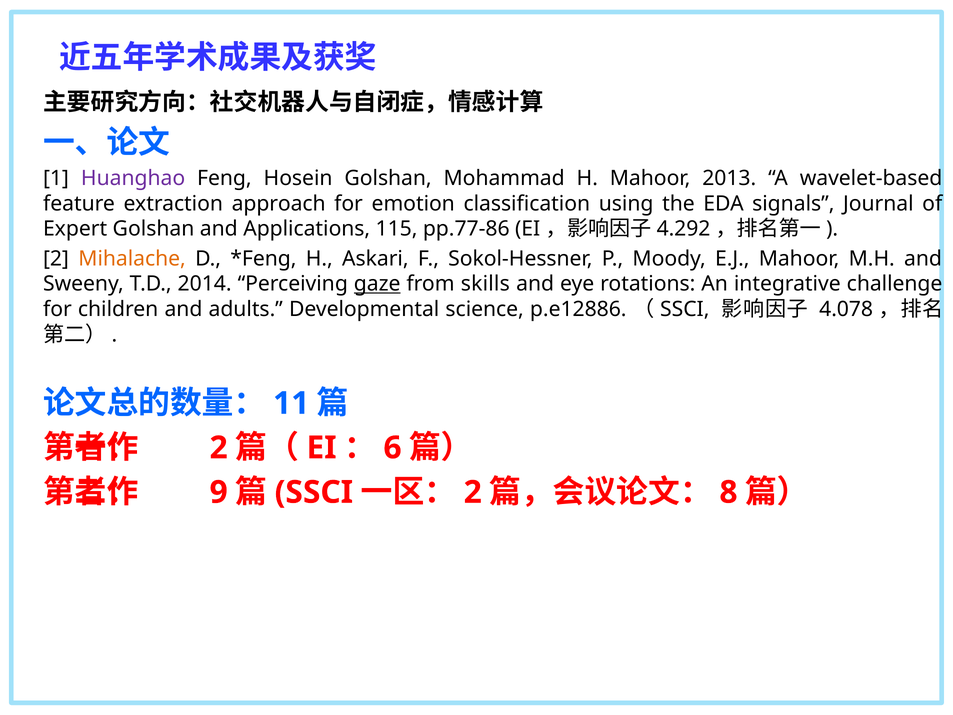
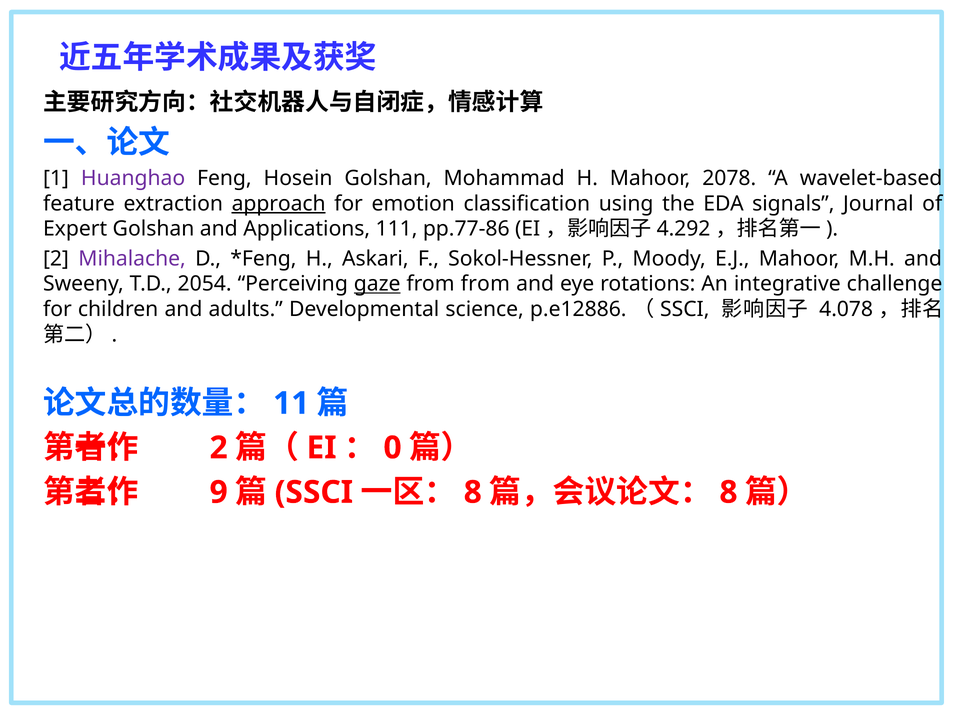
2013: 2013 -> 2078
approach underline: none -> present
115: 115 -> 111
Mihalache colour: orange -> purple
2014: 2014 -> 2054
from skills: skills -> from
6: 6 -> 0
2 at (473, 492): 2 -> 8
